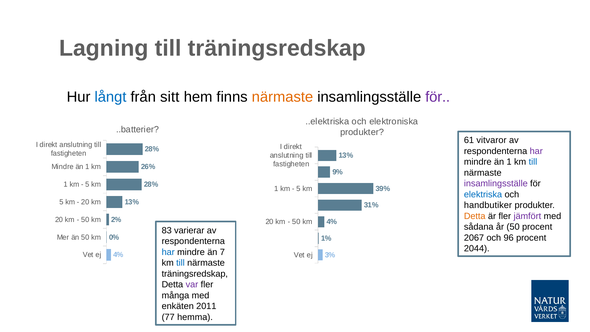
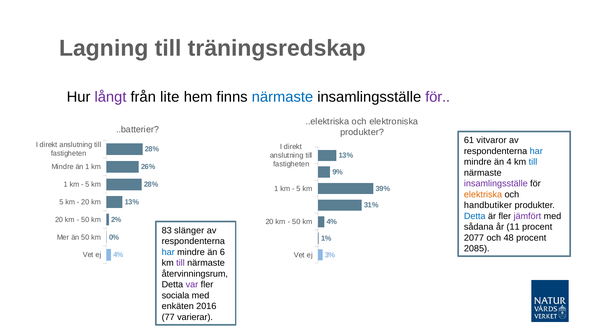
långt colour: blue -> purple
sitt: sitt -> lite
närmaste at (282, 97) colour: orange -> blue
har at (536, 151) colour: purple -> blue
1 at (509, 162): 1 -> 4
elektriska colour: blue -> orange
Detta at (475, 216) colour: orange -> blue
år 50: 50 -> 11
varierar: varierar -> slänger
2067: 2067 -> 2077
96: 96 -> 48
2044: 2044 -> 2085
7: 7 -> 6
till at (180, 263) colour: blue -> purple
träningsredskap at (195, 274): träningsredskap -> återvinningsrum
många: många -> sociala
2011: 2011 -> 2016
hemma: hemma -> varierar
